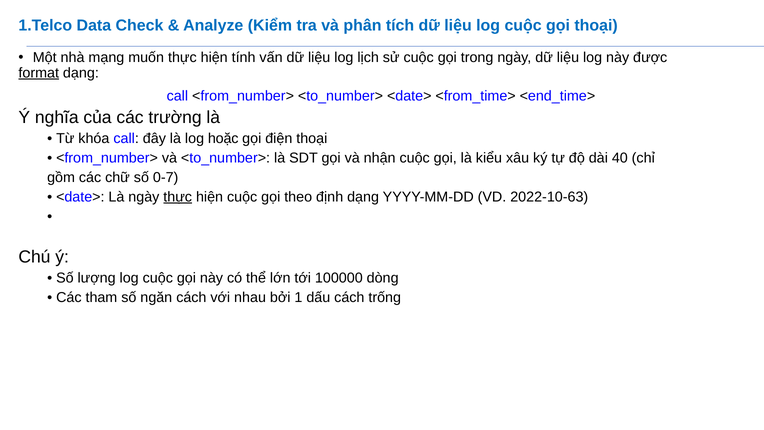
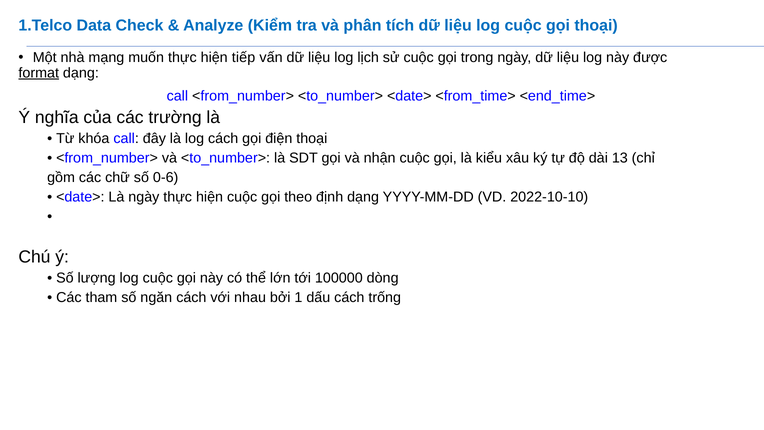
tính: tính -> tiếp
log hoặc: hoặc -> cách
40: 40 -> 13
0-7: 0-7 -> 0-6
thực at (178, 197) underline: present -> none
2022-10-63: 2022-10-63 -> 2022-10-10
